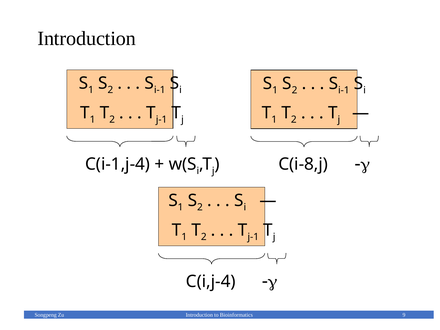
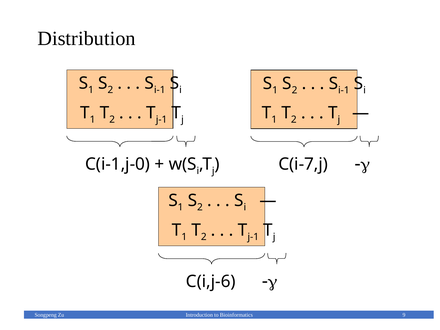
Introduction at (87, 38): Introduction -> Distribution
C(i-1,j-4: C(i-1,j-4 -> C(i-1,j-0
C(i-8,j: C(i-8,j -> C(i-7,j
C(i,j-4: C(i,j-4 -> C(i,j-6
